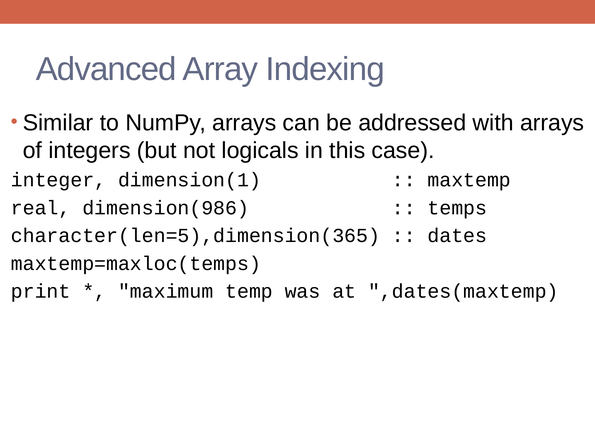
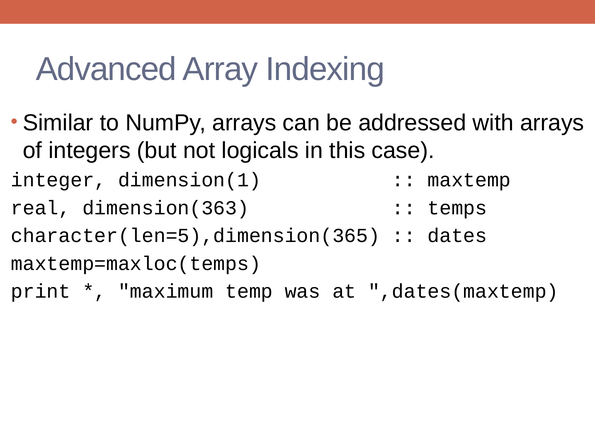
dimension(986: dimension(986 -> dimension(363
